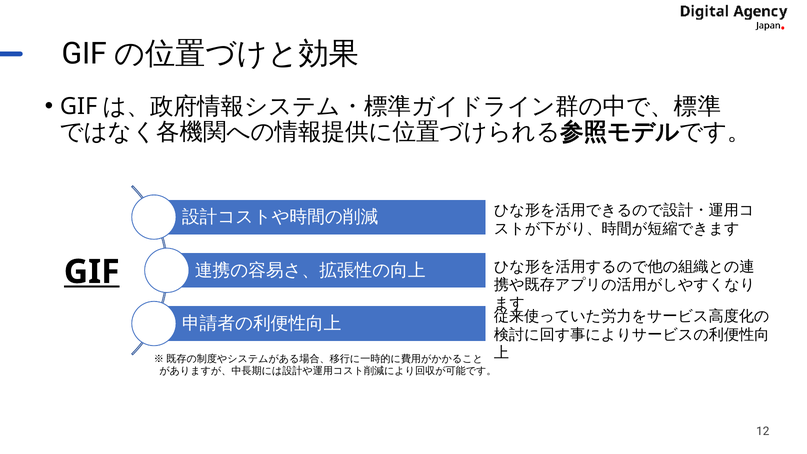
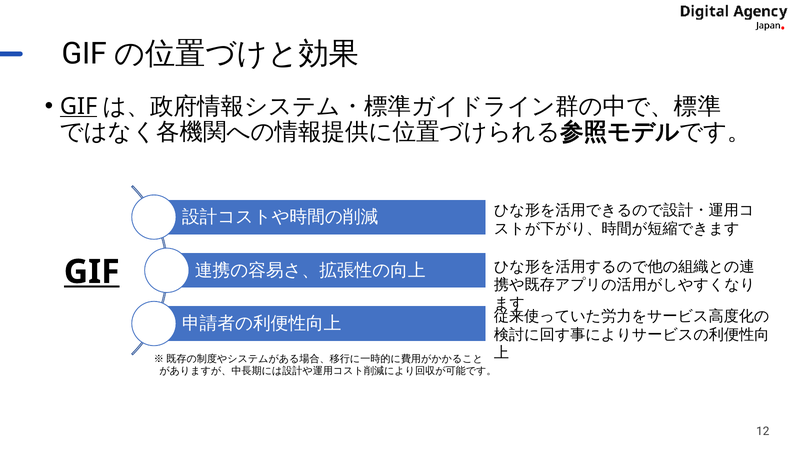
GIF at (79, 106) underline: none -> present
